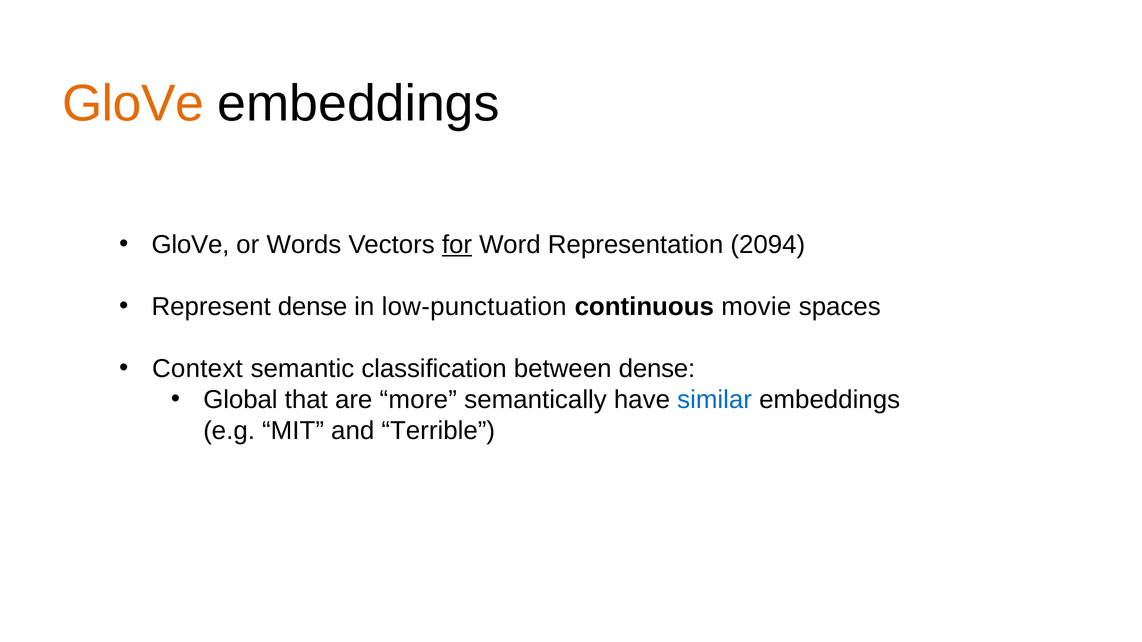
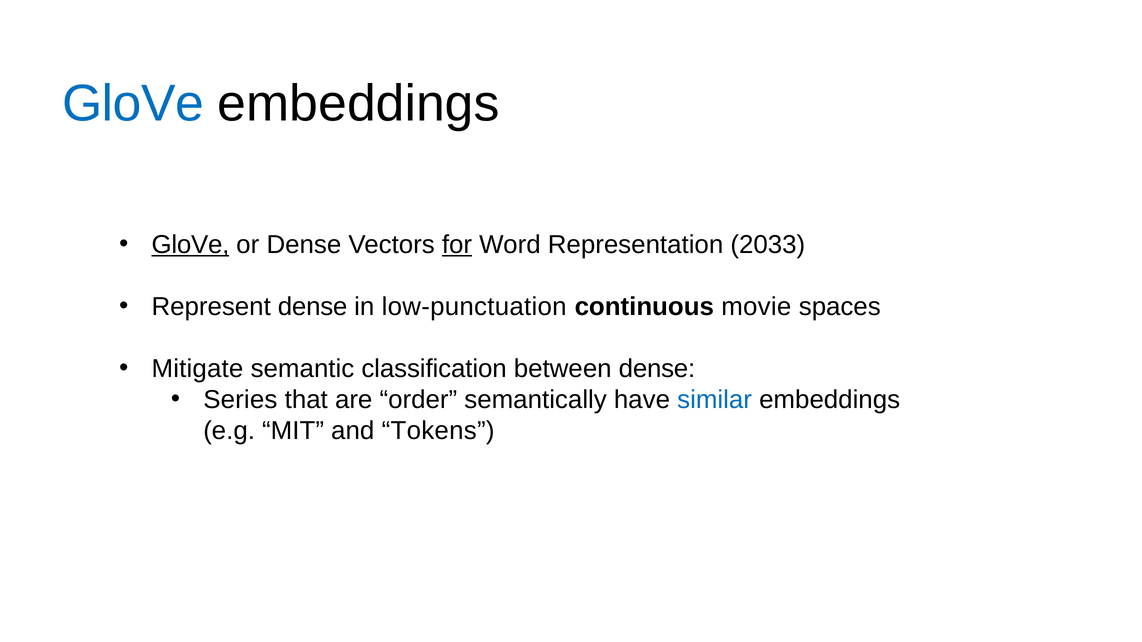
GloVe at (133, 104) colour: orange -> blue
GloVe at (190, 245) underline: none -> present
or Words: Words -> Dense
2094: 2094 -> 2033
Context: Context -> Mitigate
Global: Global -> Series
more: more -> order
Terrible: Terrible -> Tokens
